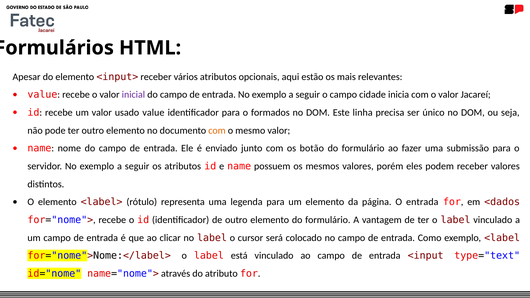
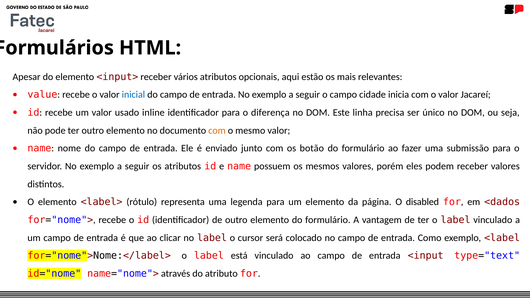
inicial colour: purple -> blue
usado value: value -> inline
formados: formados -> diferença
O entrada: entrada -> disabled
